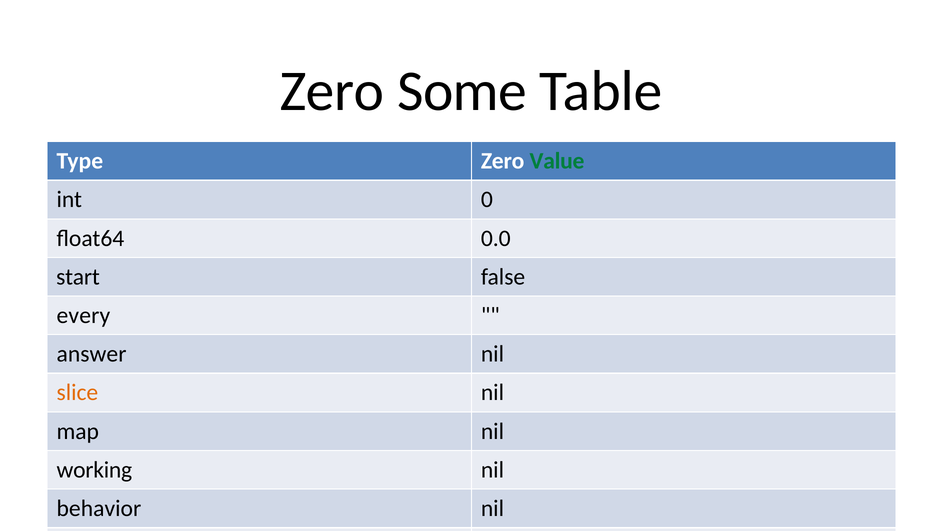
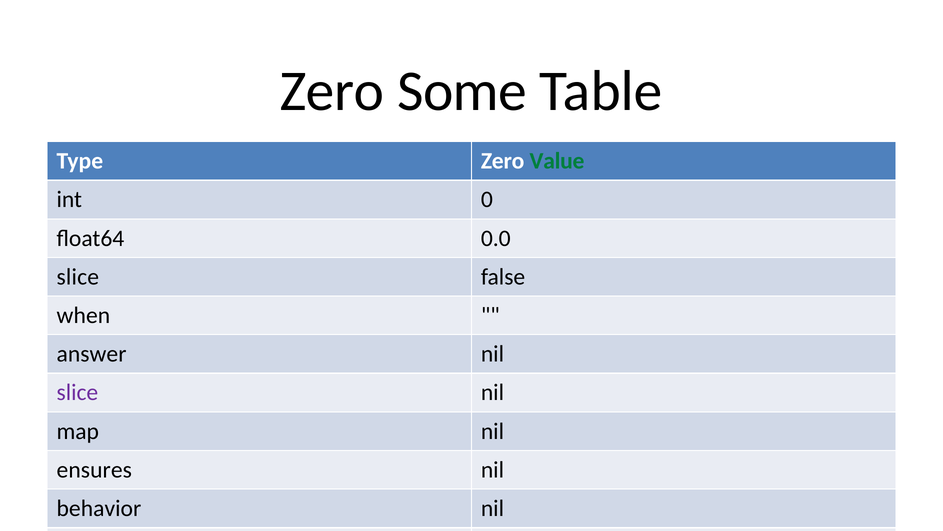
start at (78, 277): start -> slice
every: every -> when
slice at (77, 392) colour: orange -> purple
working: working -> ensures
